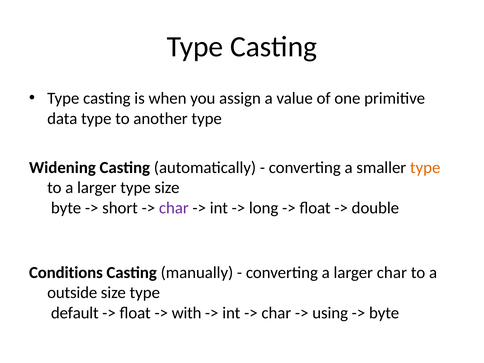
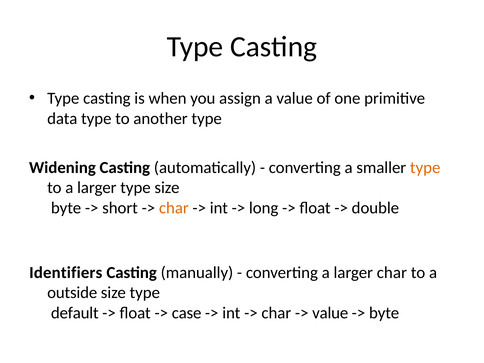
char at (174, 208) colour: purple -> orange
Conditions: Conditions -> Identifiers
with: with -> case
using at (330, 313): using -> value
